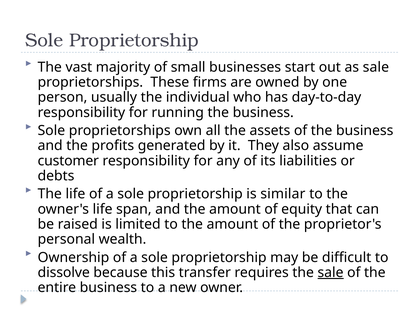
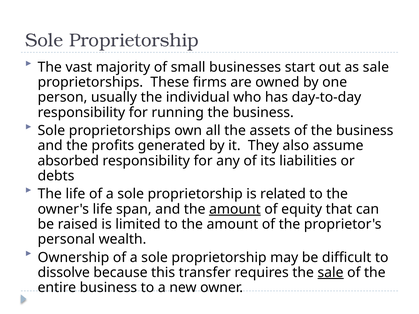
customer: customer -> absorbed
similar: similar -> related
amount at (235, 209) underline: none -> present
